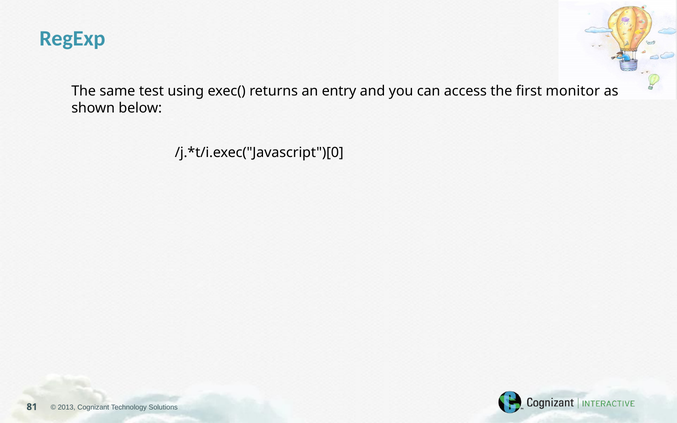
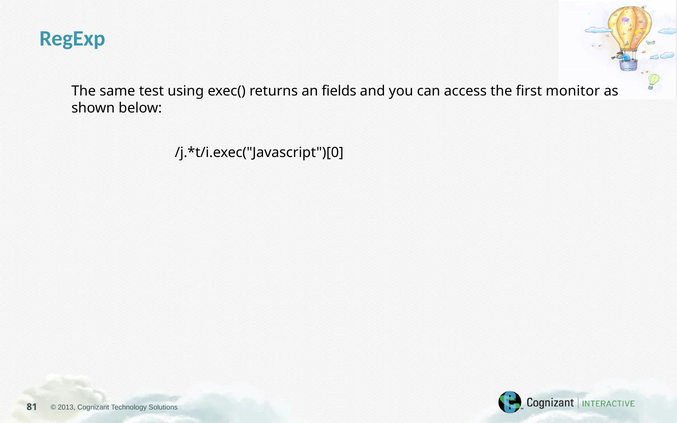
entry: entry -> fields
